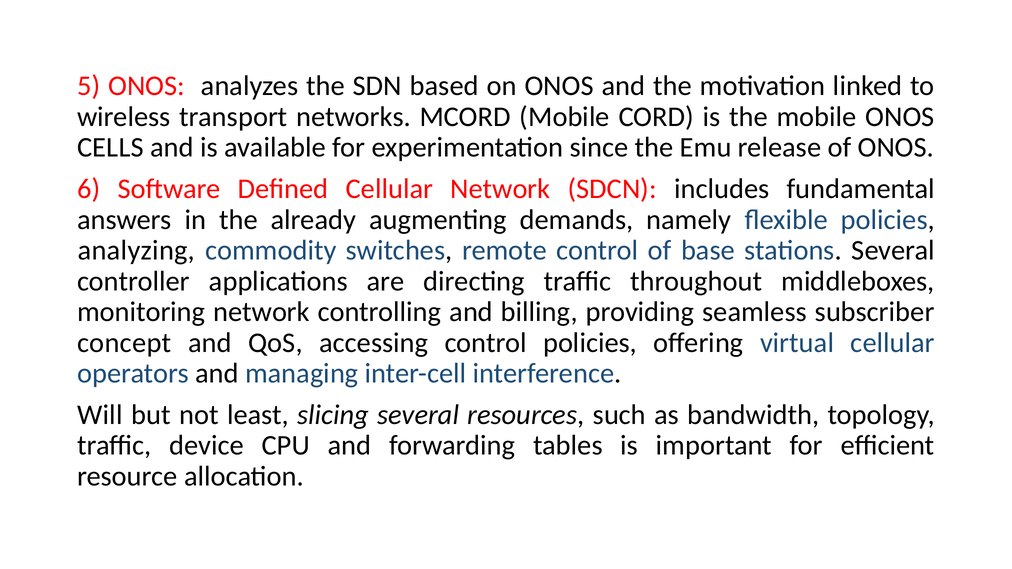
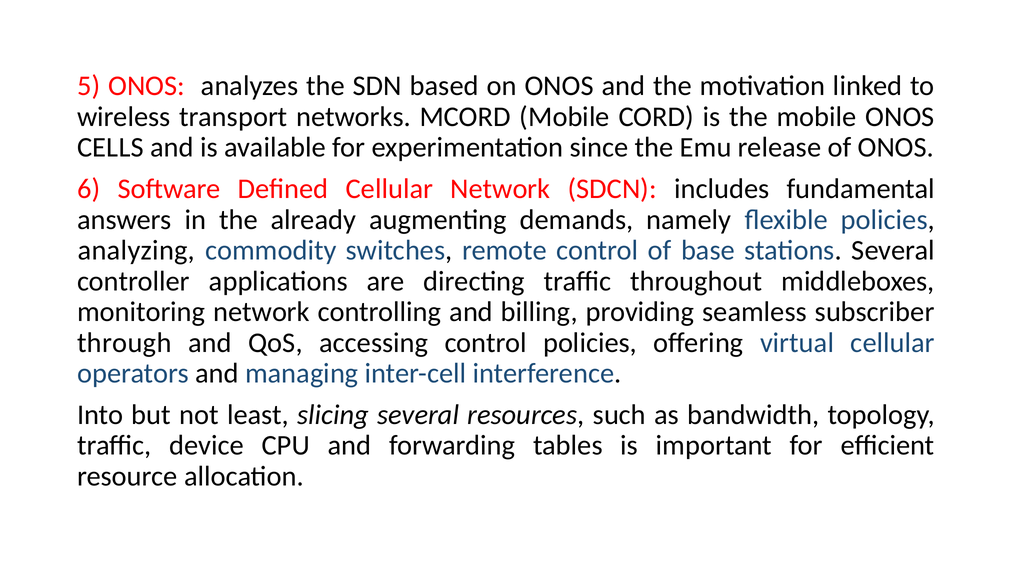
concept: concept -> through
Will: Will -> Into
